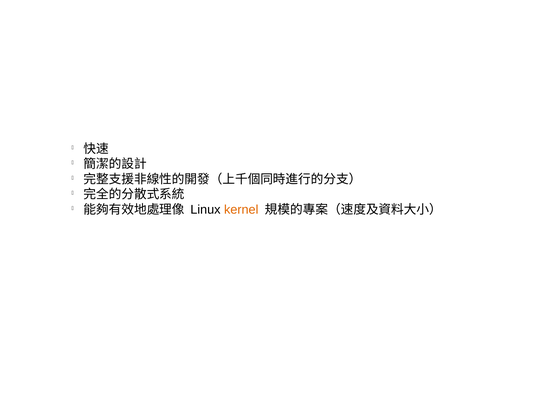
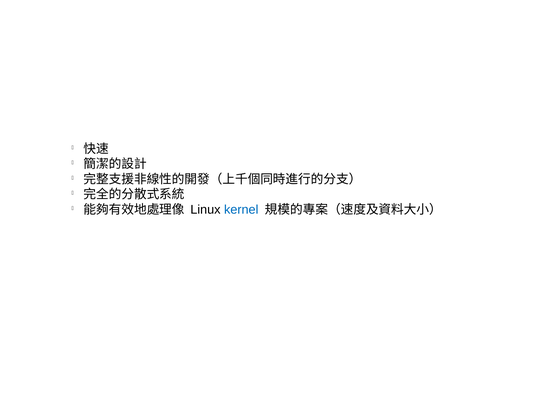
kernel colour: orange -> blue
